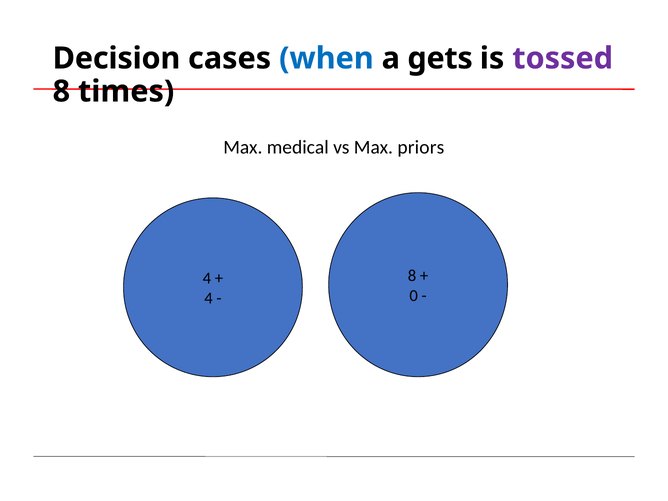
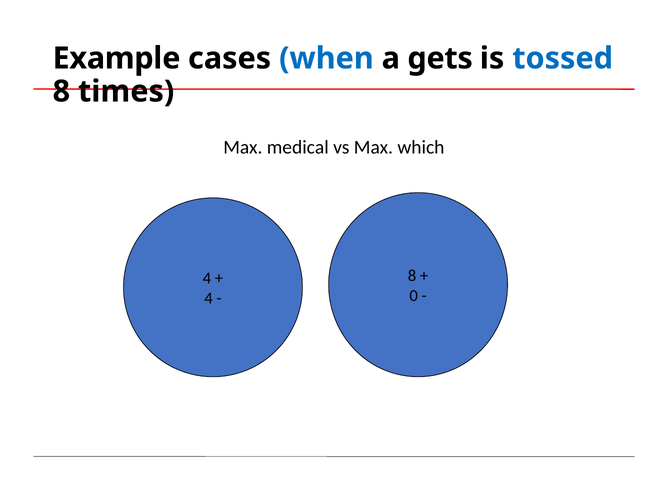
Decision: Decision -> Example
tossed colour: purple -> blue
priors: priors -> which
